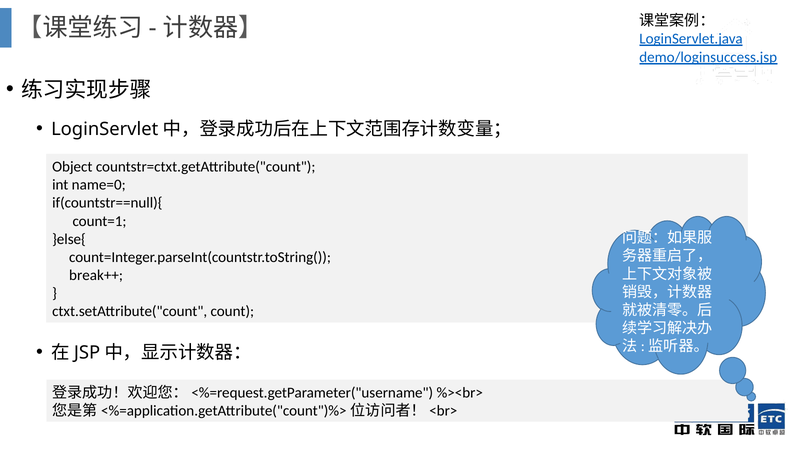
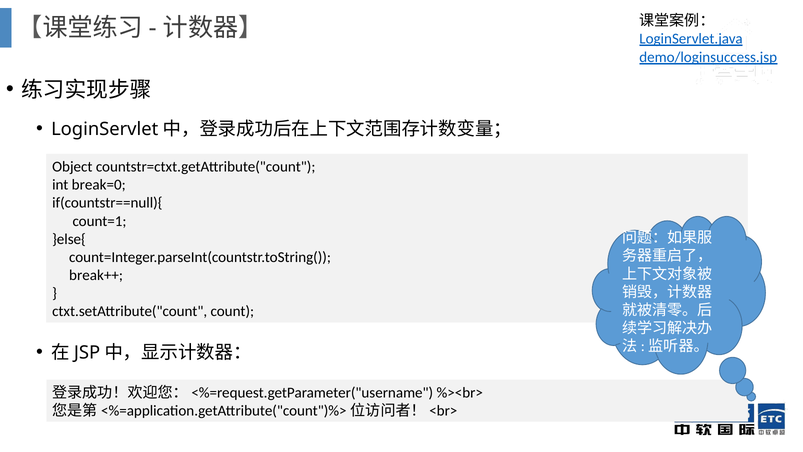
name=0: name=0 -> break=0
